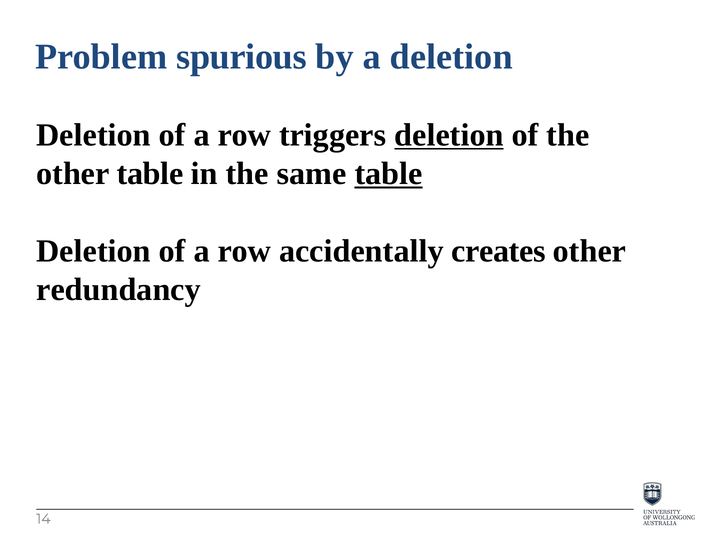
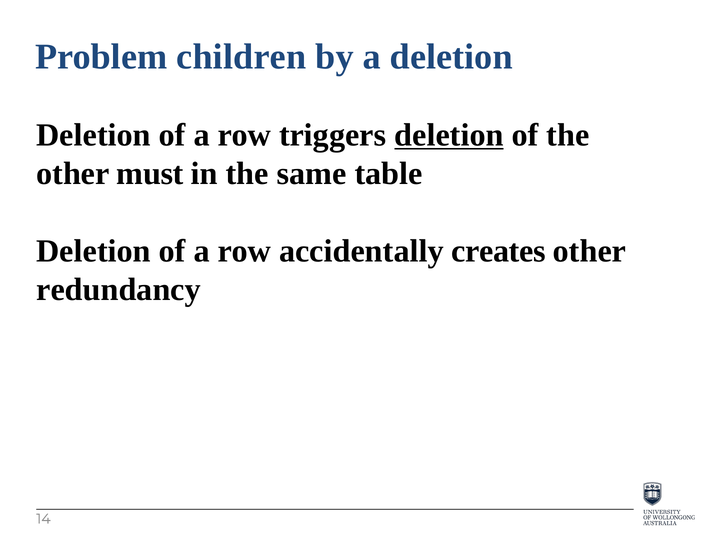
spurious: spurious -> children
other table: table -> must
table at (389, 173) underline: present -> none
